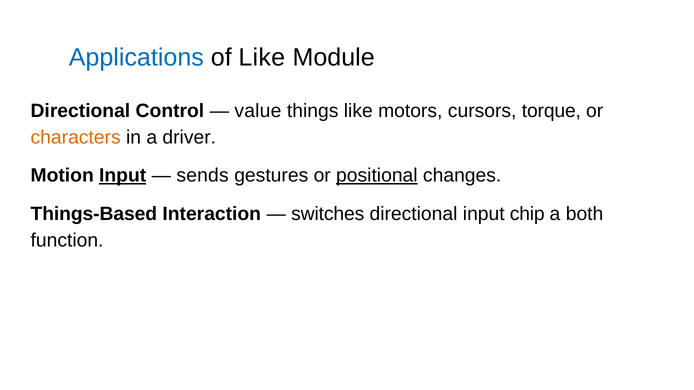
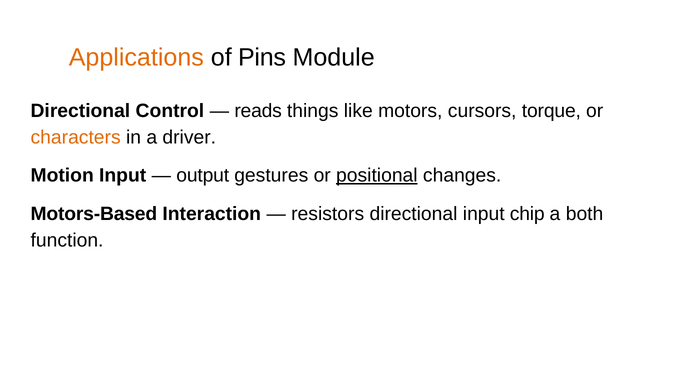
Applications colour: blue -> orange
of Like: Like -> Pins
value: value -> reads
Input at (123, 176) underline: present -> none
sends: sends -> output
Things-Based: Things-Based -> Motors-Based
switches: switches -> resistors
